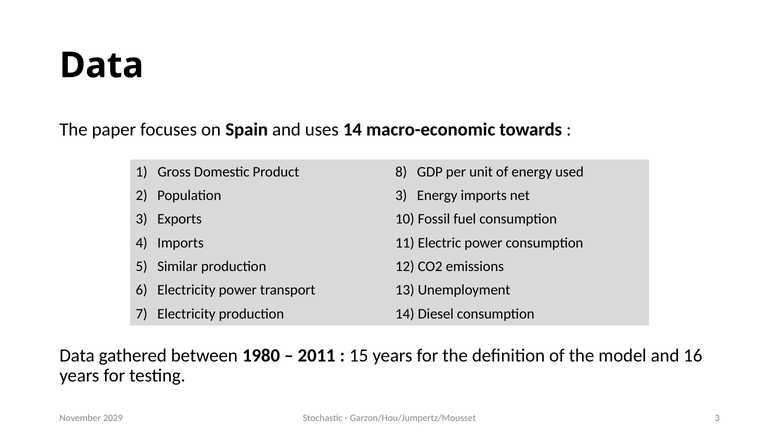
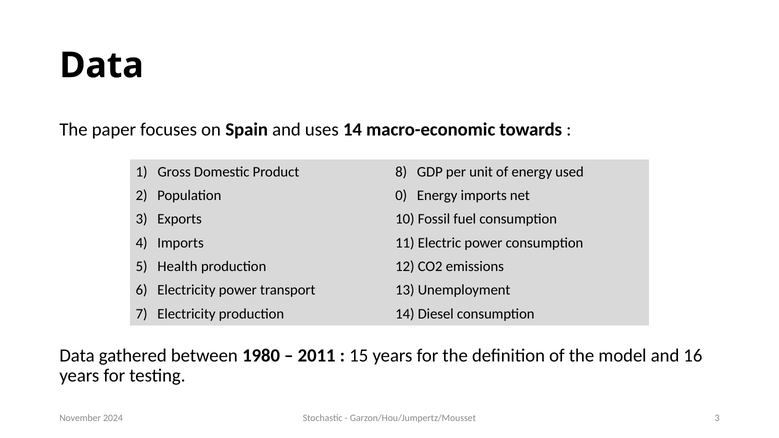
Population 3: 3 -> 0
Similar: Similar -> Health
2029: 2029 -> 2024
